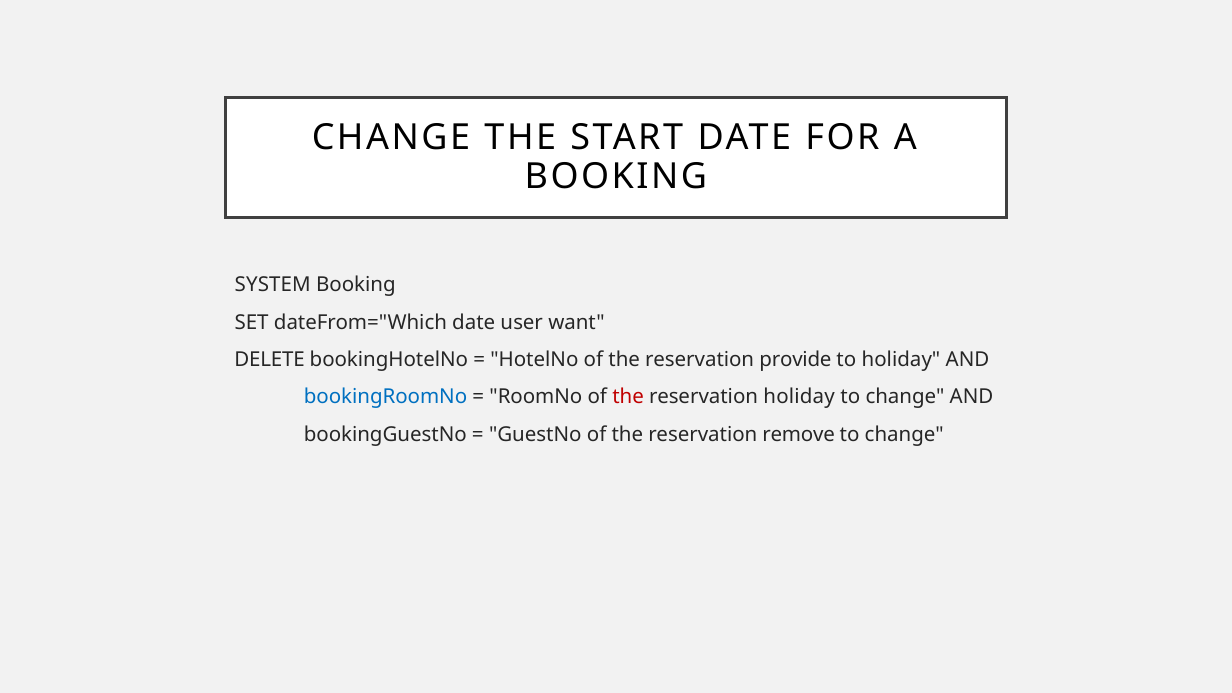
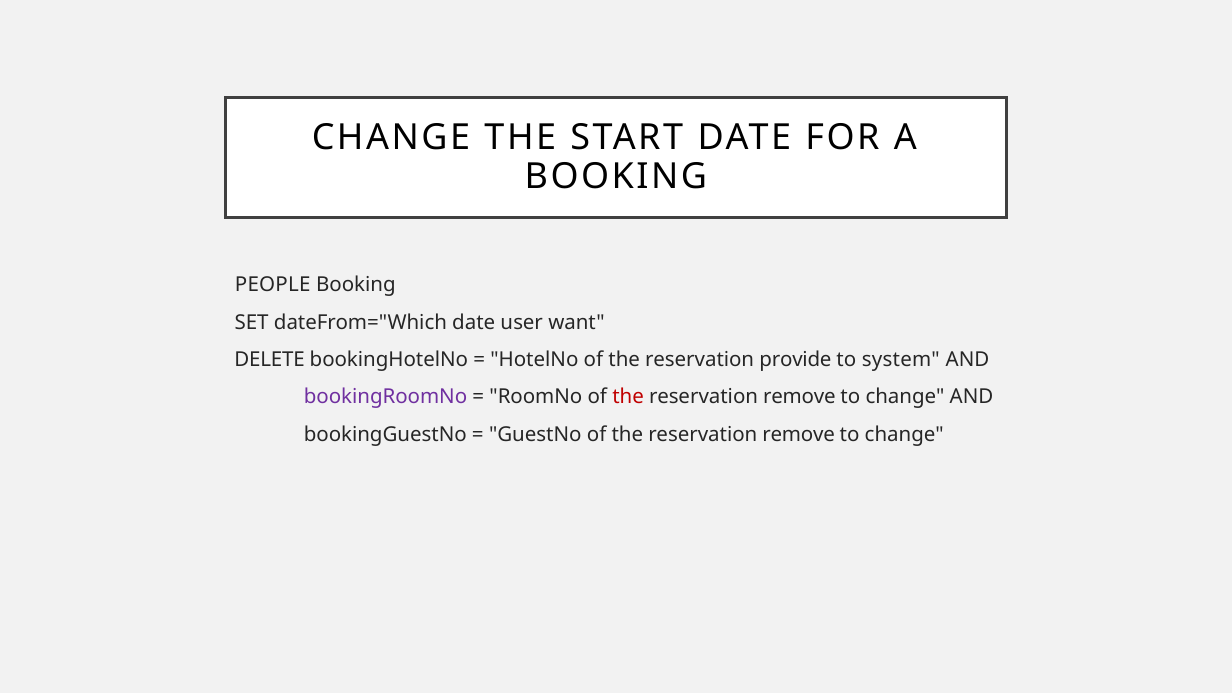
SYSTEM: SYSTEM -> PEOPLE
to holiday: holiday -> system
bookingRoomNo colour: blue -> purple
holiday at (799, 397): holiday -> remove
